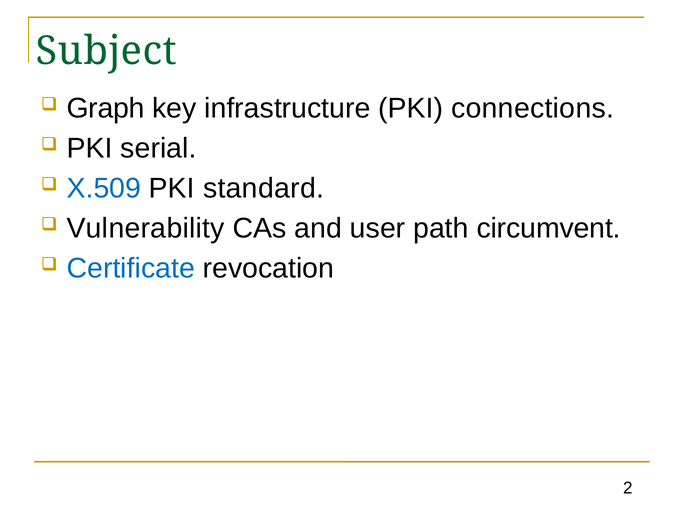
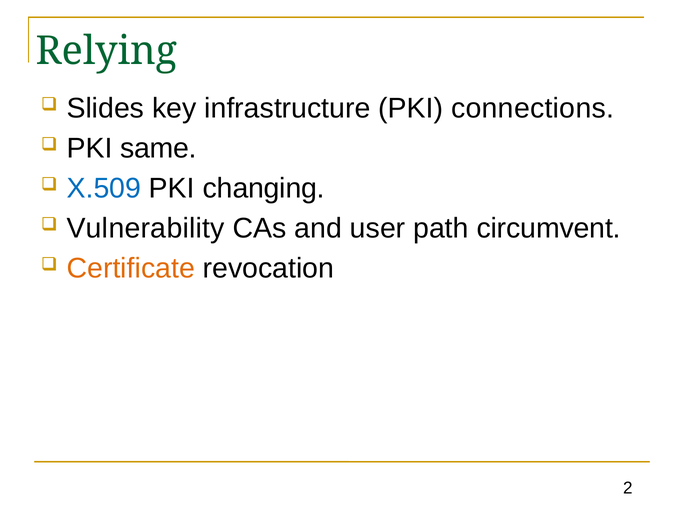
Subject: Subject -> Relying
Graph: Graph -> Slides
serial: serial -> same
standard: standard -> changing
Certificate colour: blue -> orange
